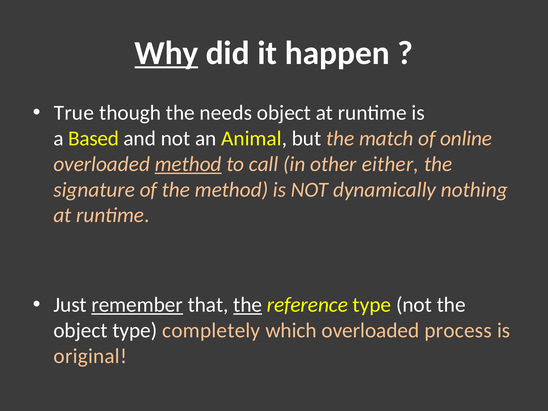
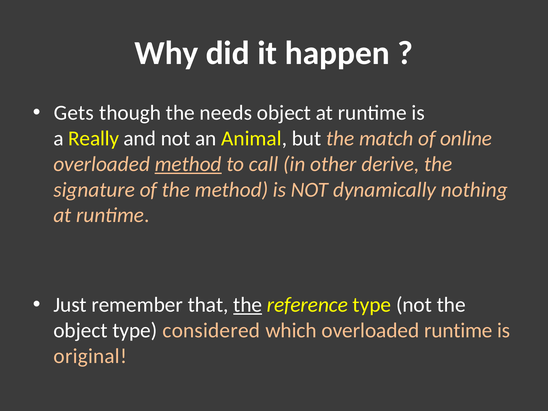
Why underline: present -> none
True: True -> Gets
Based: Based -> Really
either: either -> derive
remember underline: present -> none
completely: completely -> considered
overloaded process: process -> runtime
